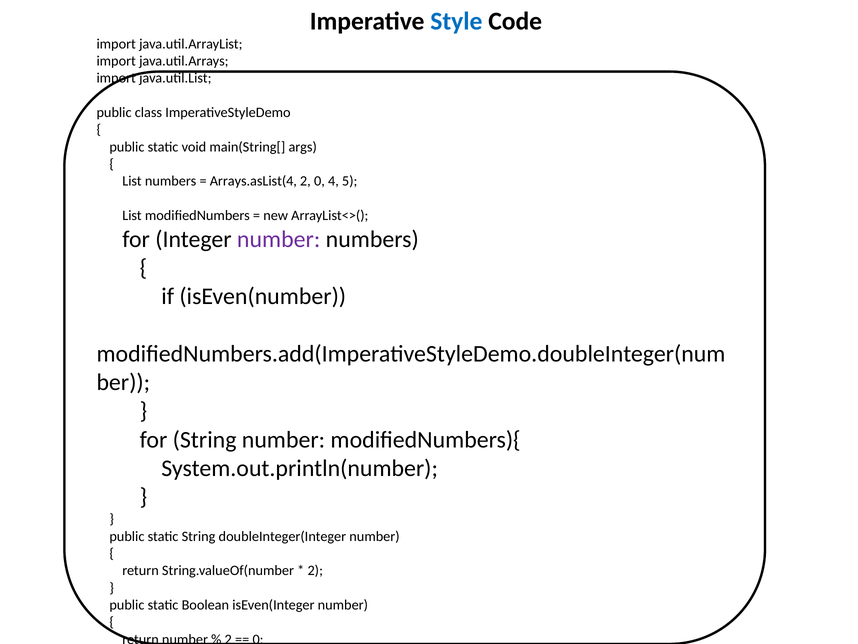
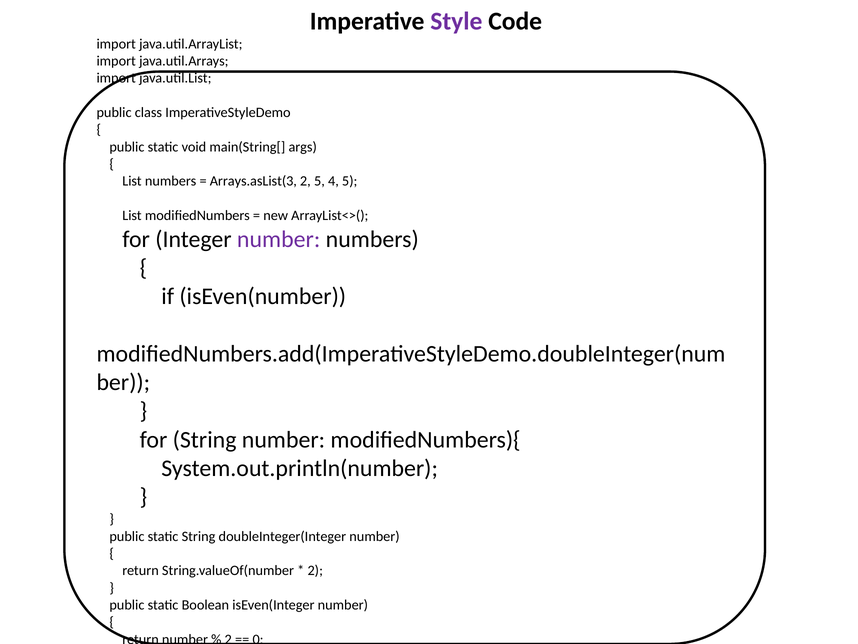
Style colour: blue -> purple
Arrays.asList(4: Arrays.asList(4 -> Arrays.asList(3
2 0: 0 -> 5
